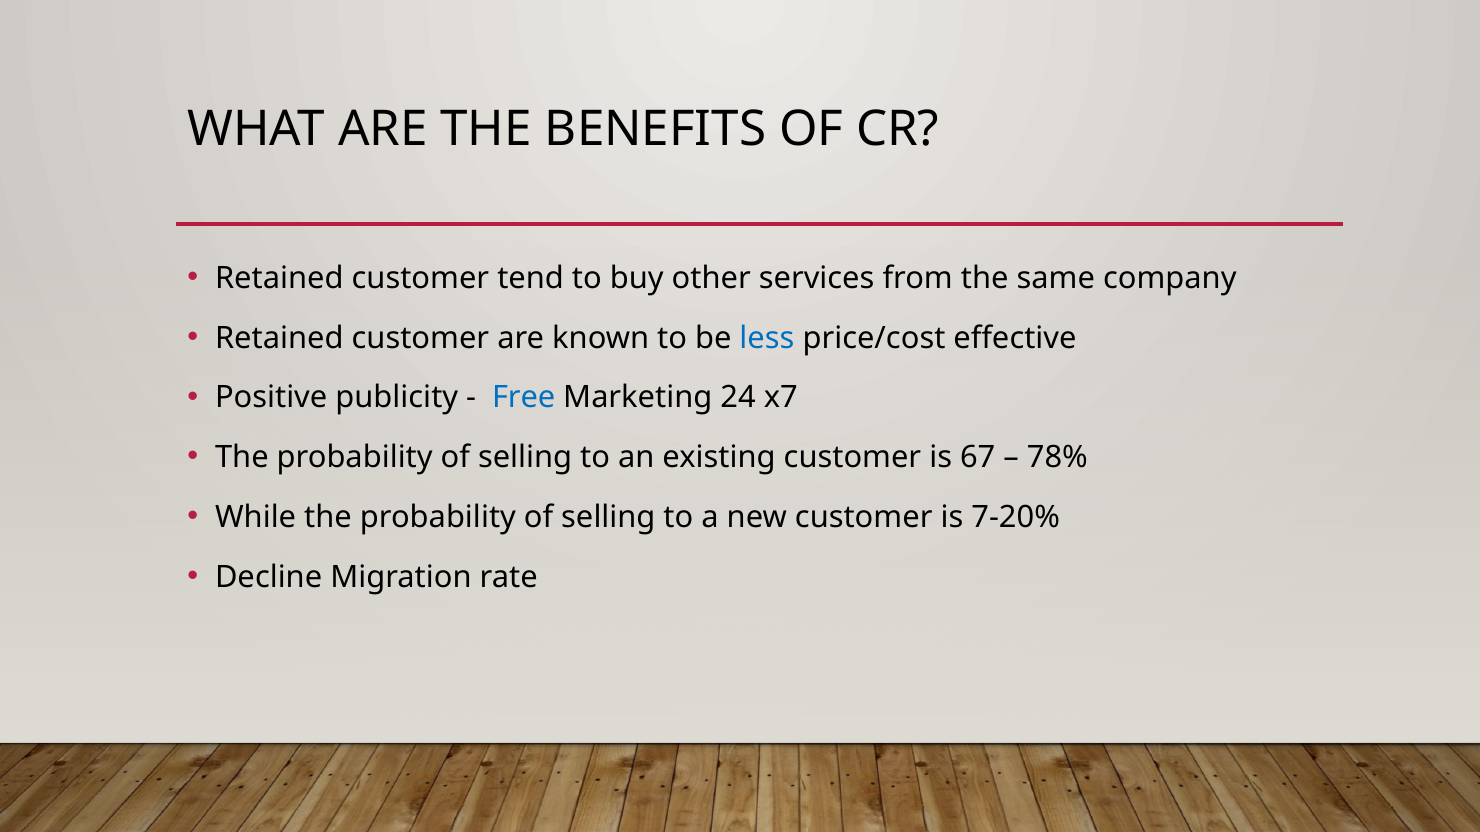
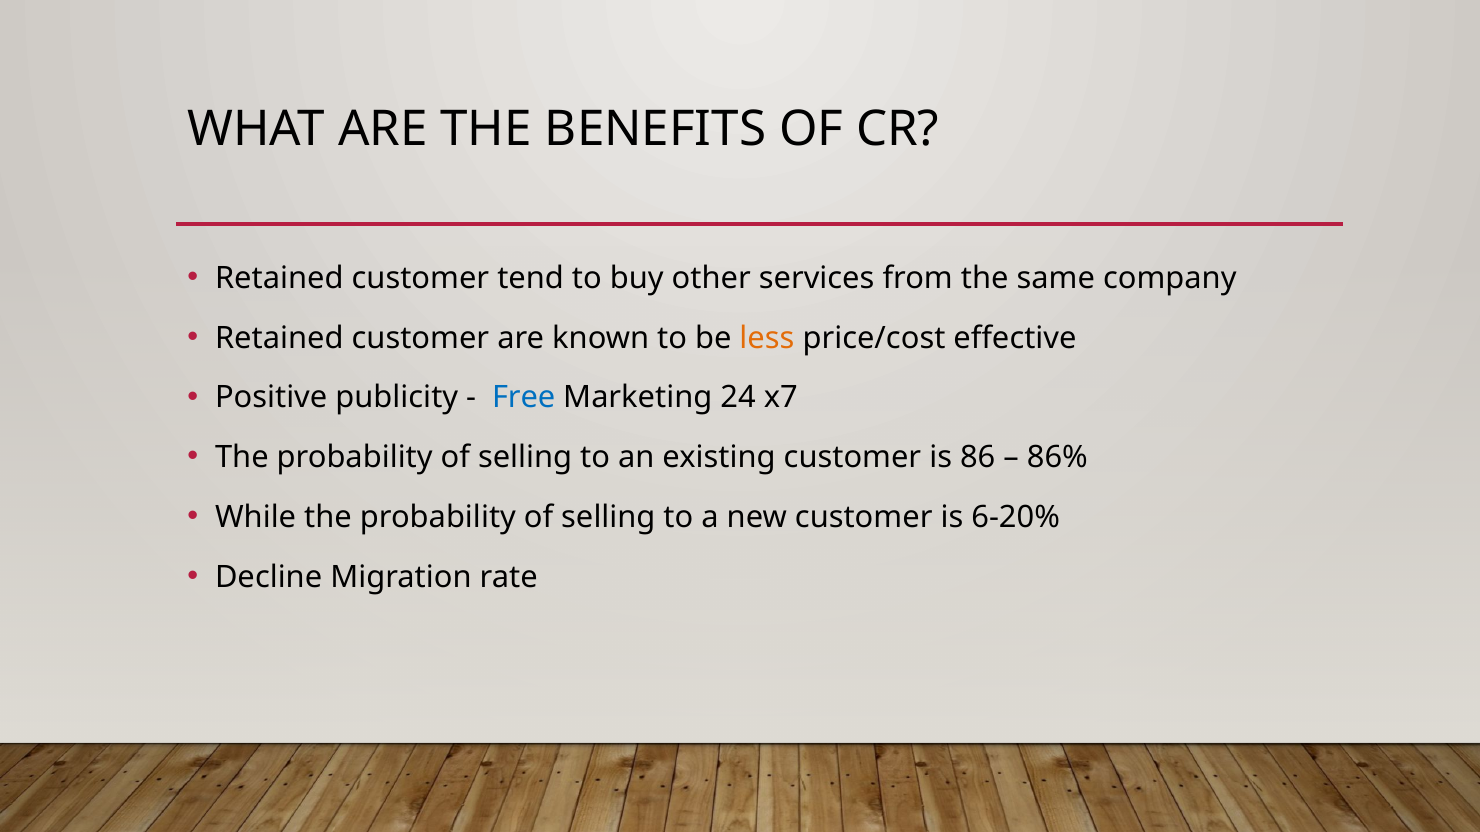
less colour: blue -> orange
67: 67 -> 86
78%: 78% -> 86%
7-20%: 7-20% -> 6-20%
